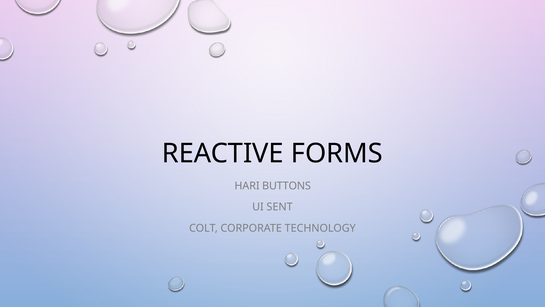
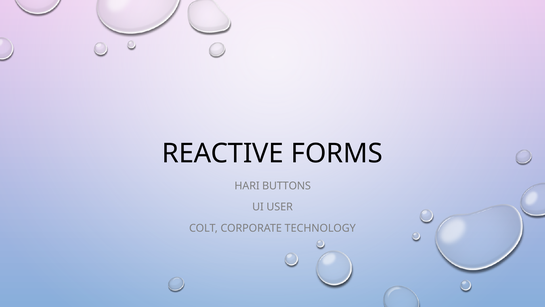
SENT: SENT -> USER
